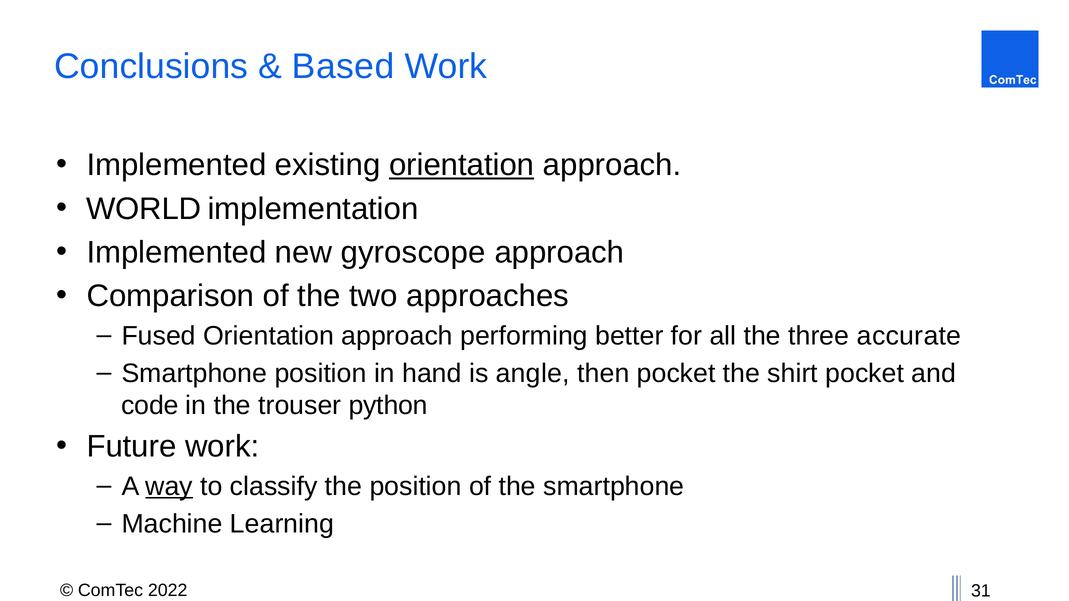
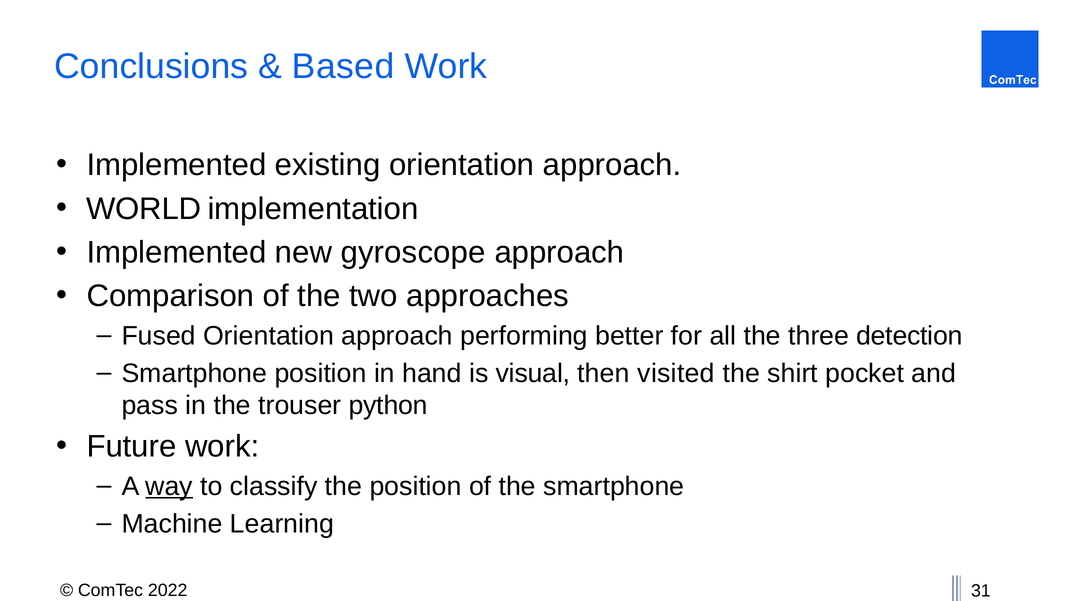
orientation at (462, 165) underline: present -> none
accurate: accurate -> detection
angle: angle -> visual
then pocket: pocket -> visited
code: code -> pass
